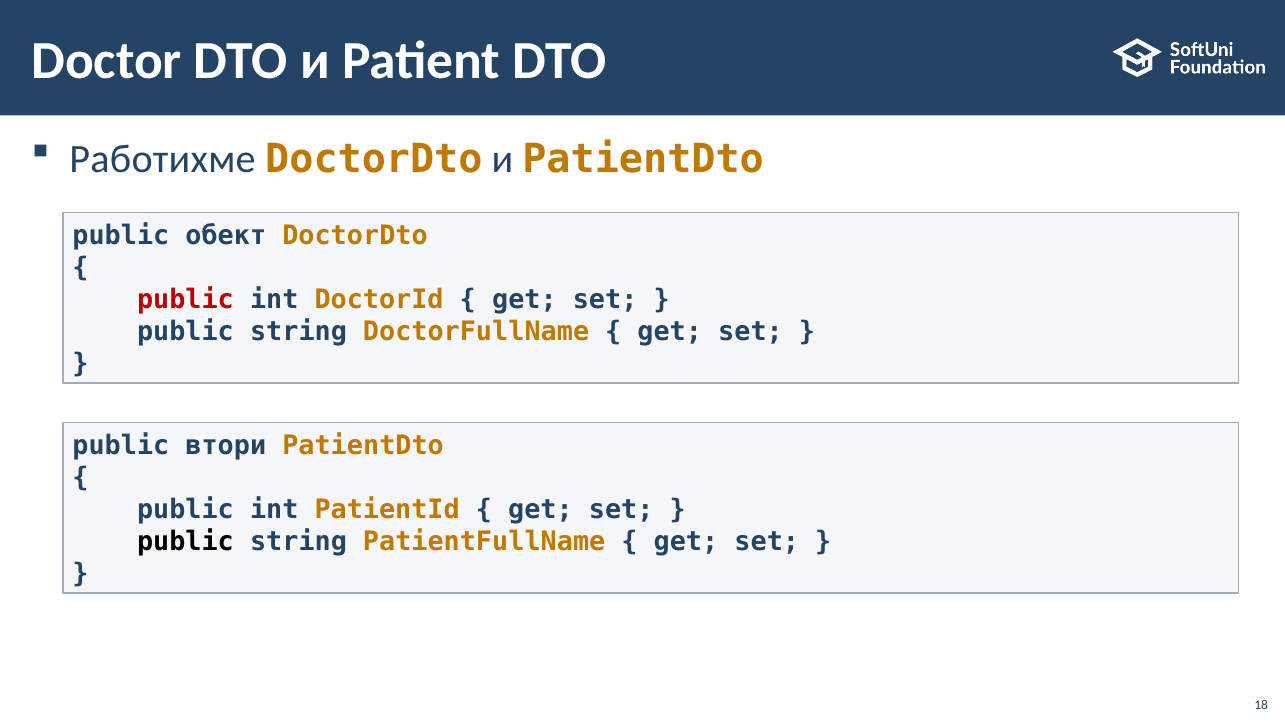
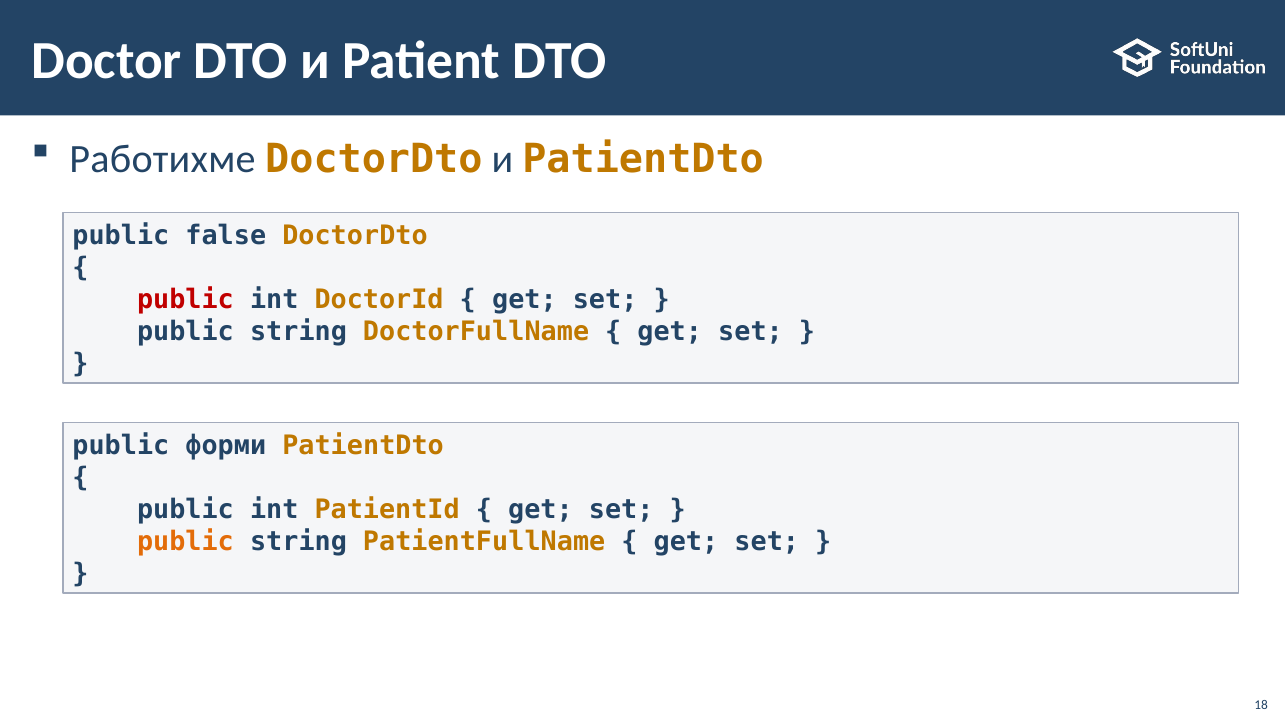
обект: обект -> false
втори: втори -> форми
public at (185, 542) colour: black -> orange
